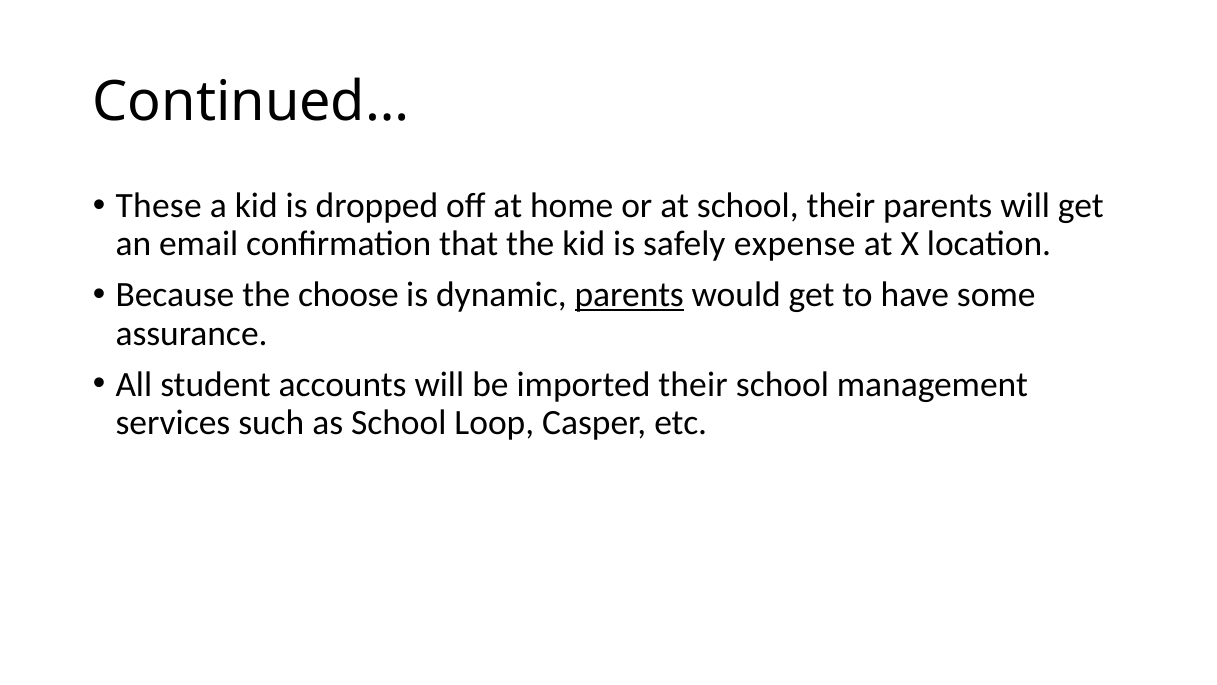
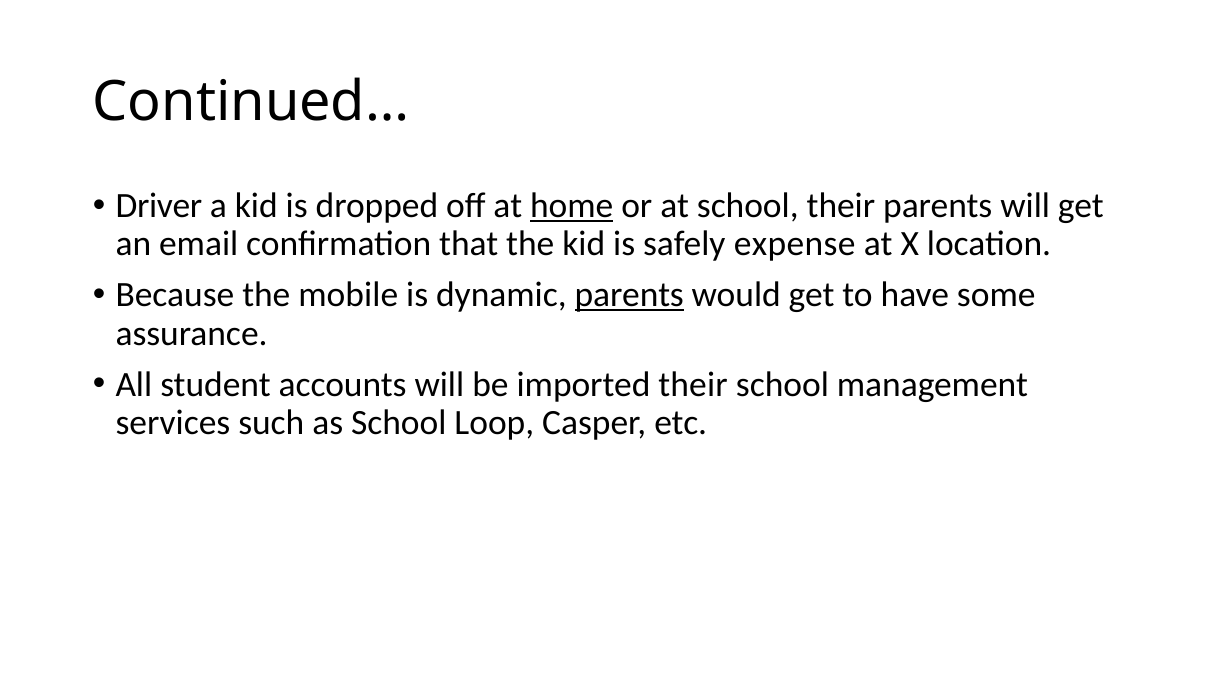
These: These -> Driver
home underline: none -> present
choose: choose -> mobile
